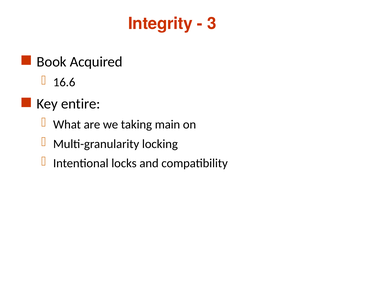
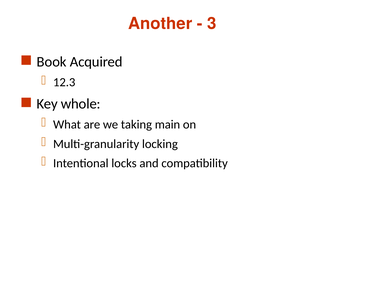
Integrity: Integrity -> Another
16.6: 16.6 -> 12.3
entire: entire -> whole
